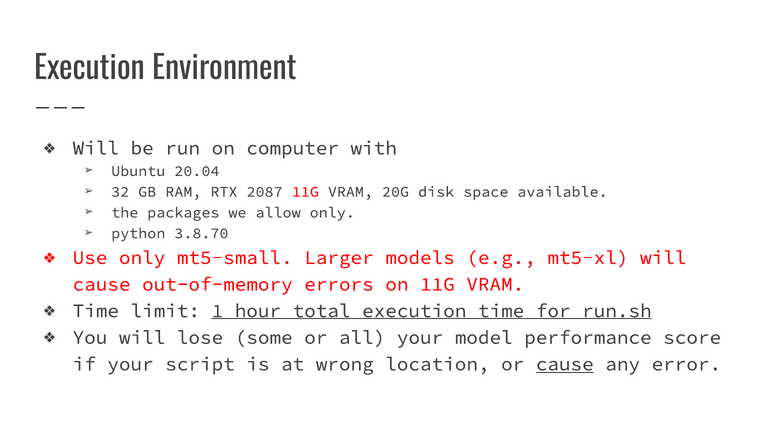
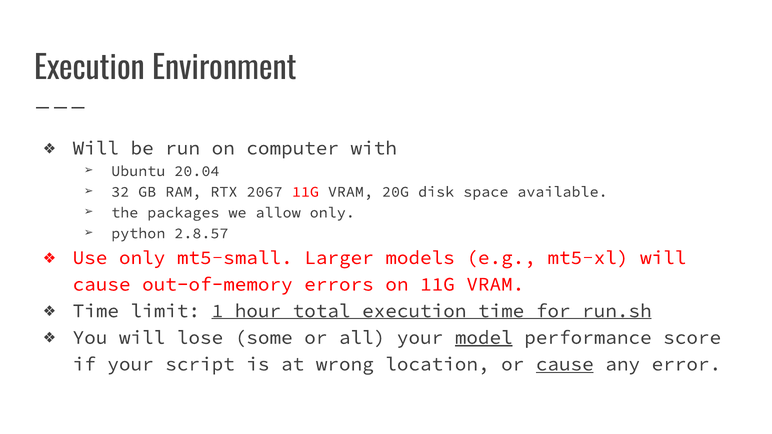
2087: 2087 -> 2067
3.8.70: 3.8.70 -> 2.8.57
model underline: none -> present
